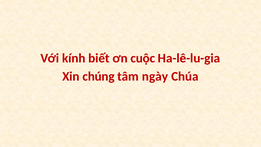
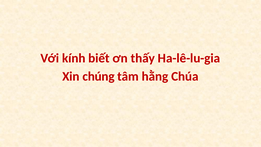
cuộc: cuộc -> thấy
ngày: ngày -> hằng
